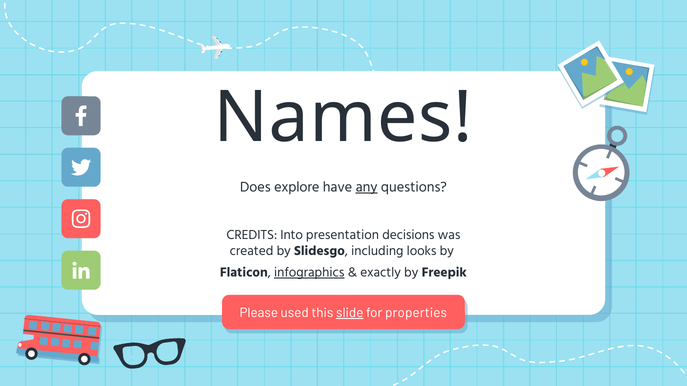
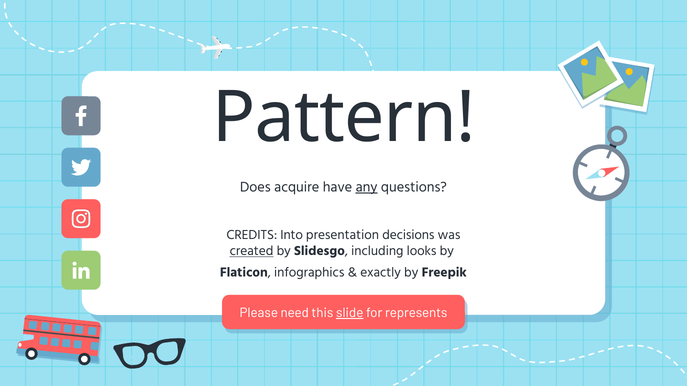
Names: Names -> Pattern
explore: explore -> acquire
created underline: none -> present
infographics underline: present -> none
used: used -> need
properties: properties -> represents
